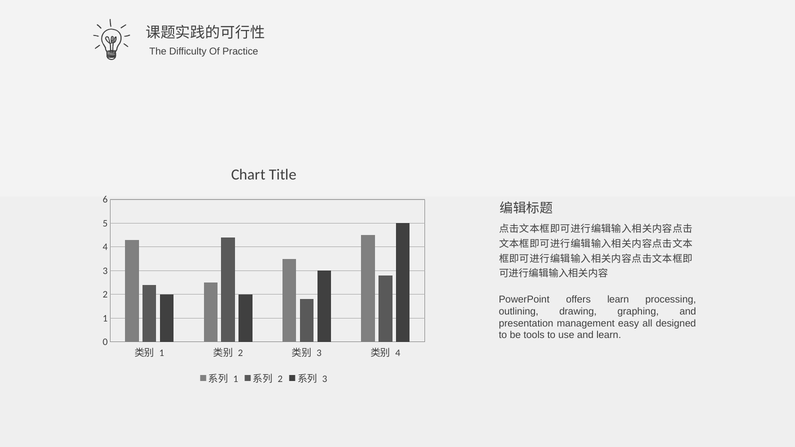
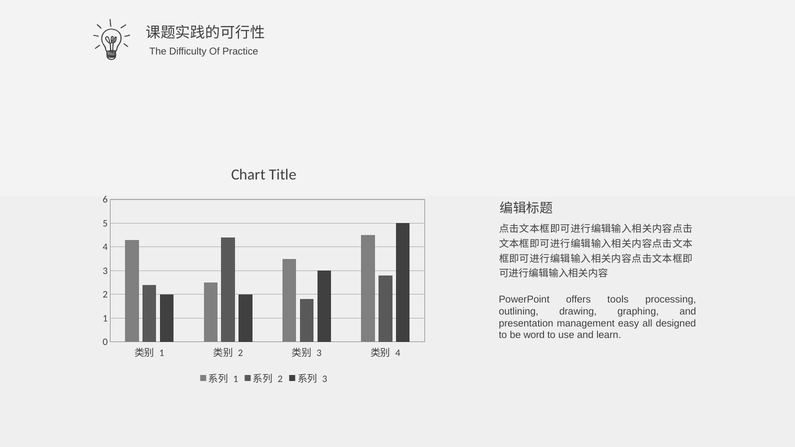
offers learn: learn -> tools
tools: tools -> word
